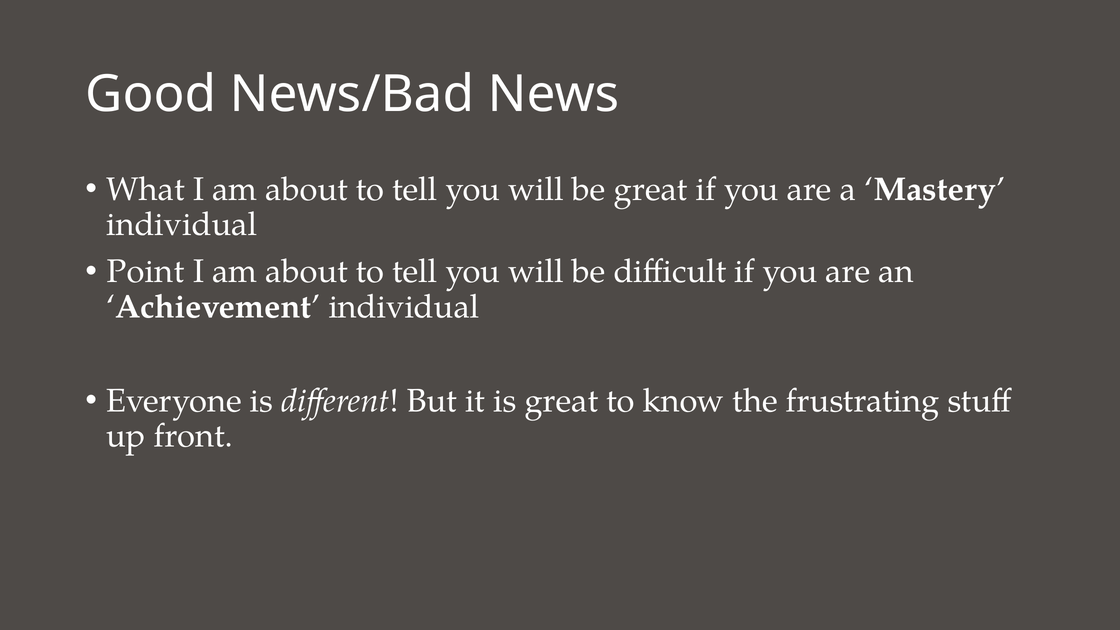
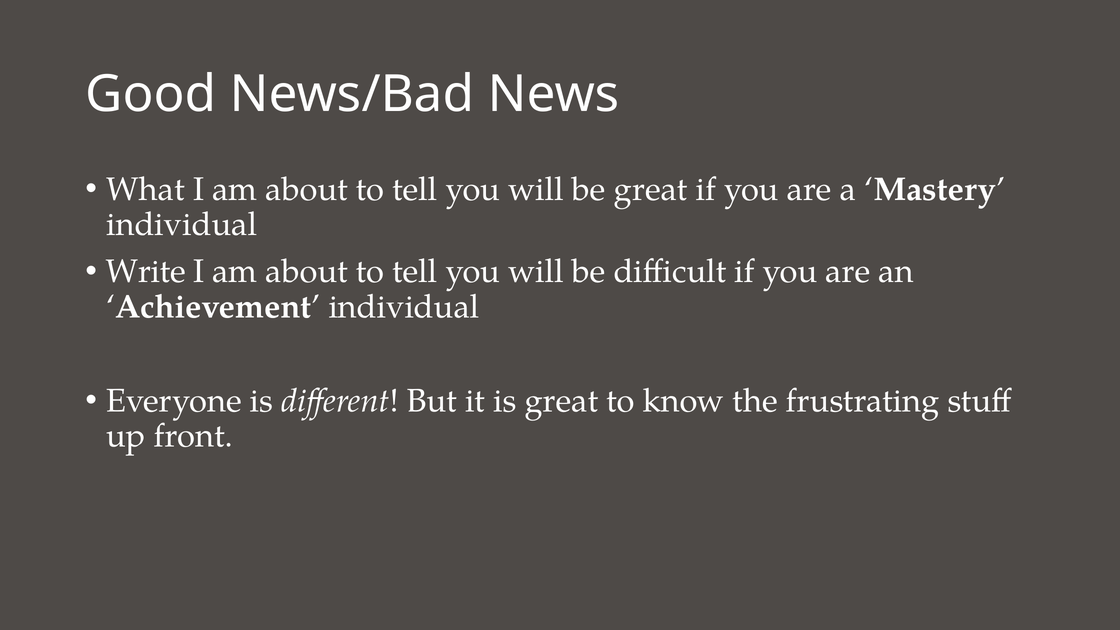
Point: Point -> Write
